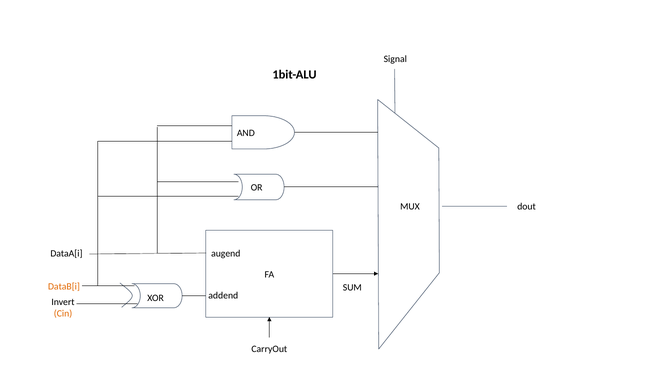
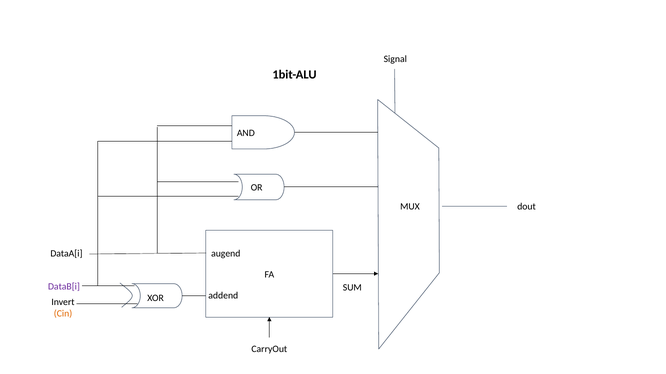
DataB[i colour: orange -> purple
